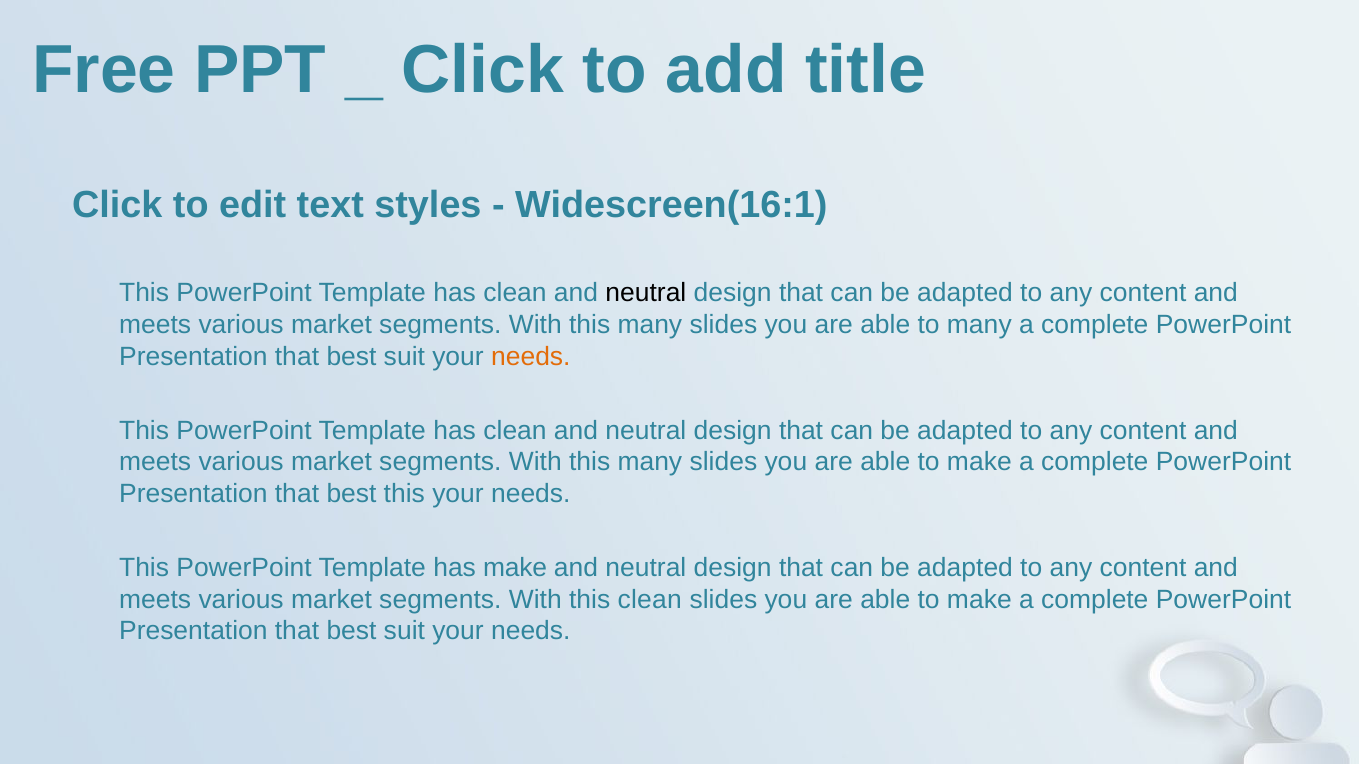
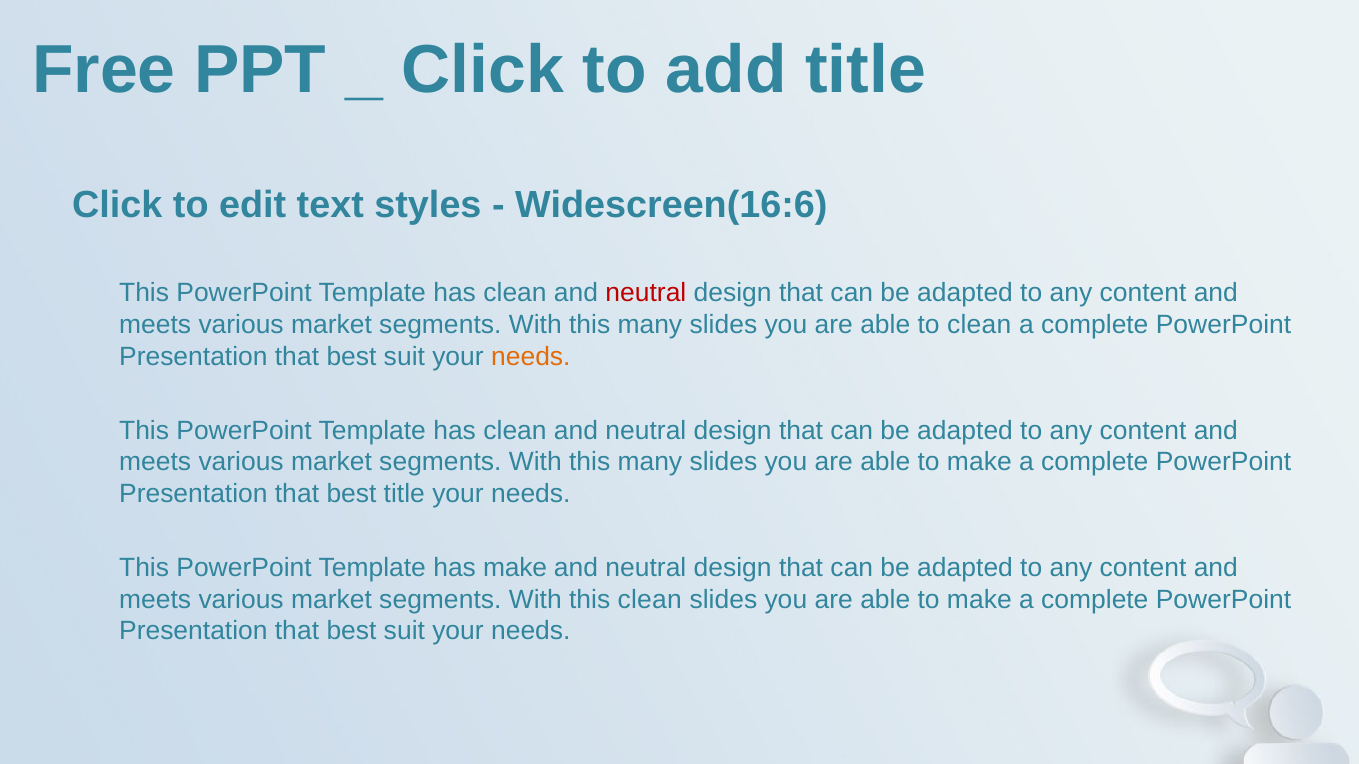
Widescreen(16:1: Widescreen(16:1 -> Widescreen(16:6
neutral at (646, 293) colour: black -> red
to many: many -> clean
best this: this -> title
